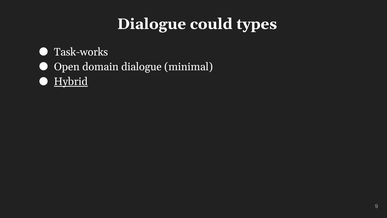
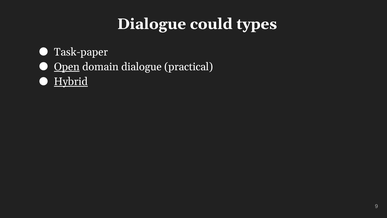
Task-works: Task-works -> Task-paper
Open underline: none -> present
minimal: minimal -> practical
